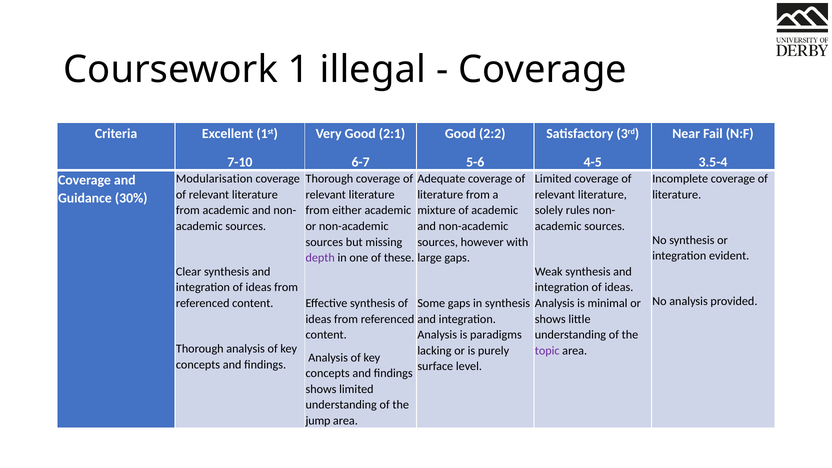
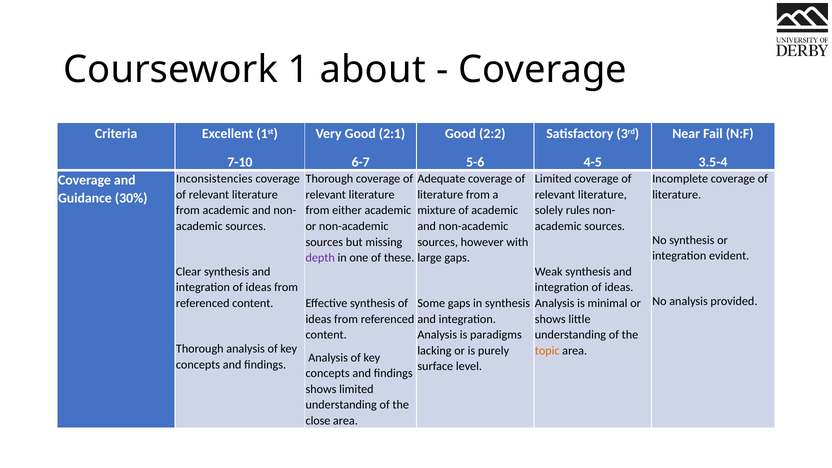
illegal: illegal -> about
Modularisation: Modularisation -> Inconsistencies
topic colour: purple -> orange
jump: jump -> close
